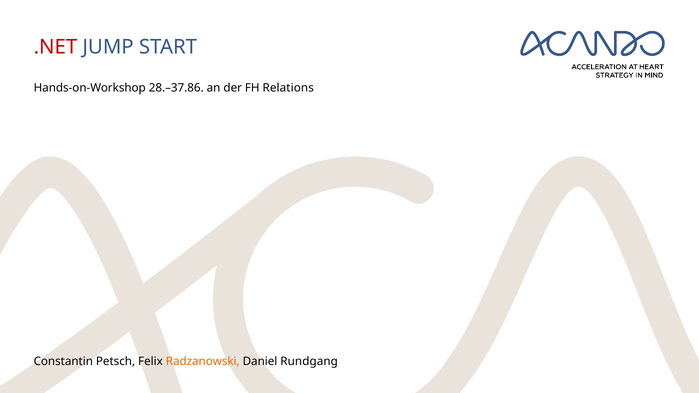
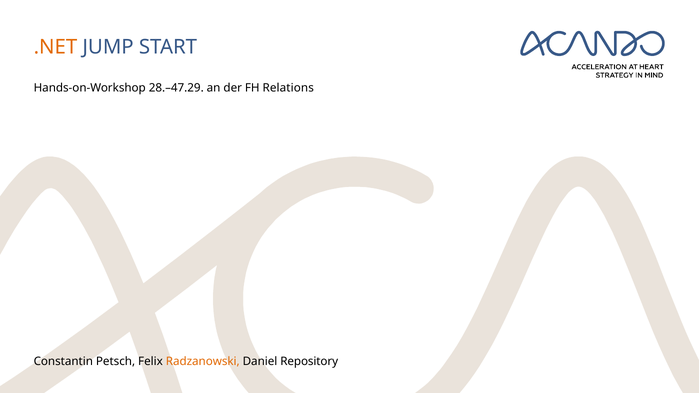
.NET colour: red -> orange
28.–37.86: 28.–37.86 -> 28.–47.29
Rundgang: Rundgang -> Repository
